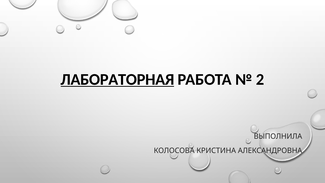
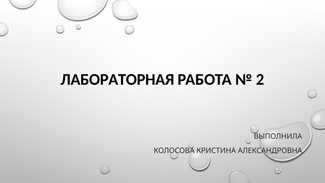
ЛАБОРАТОРНАЯ underline: present -> none
